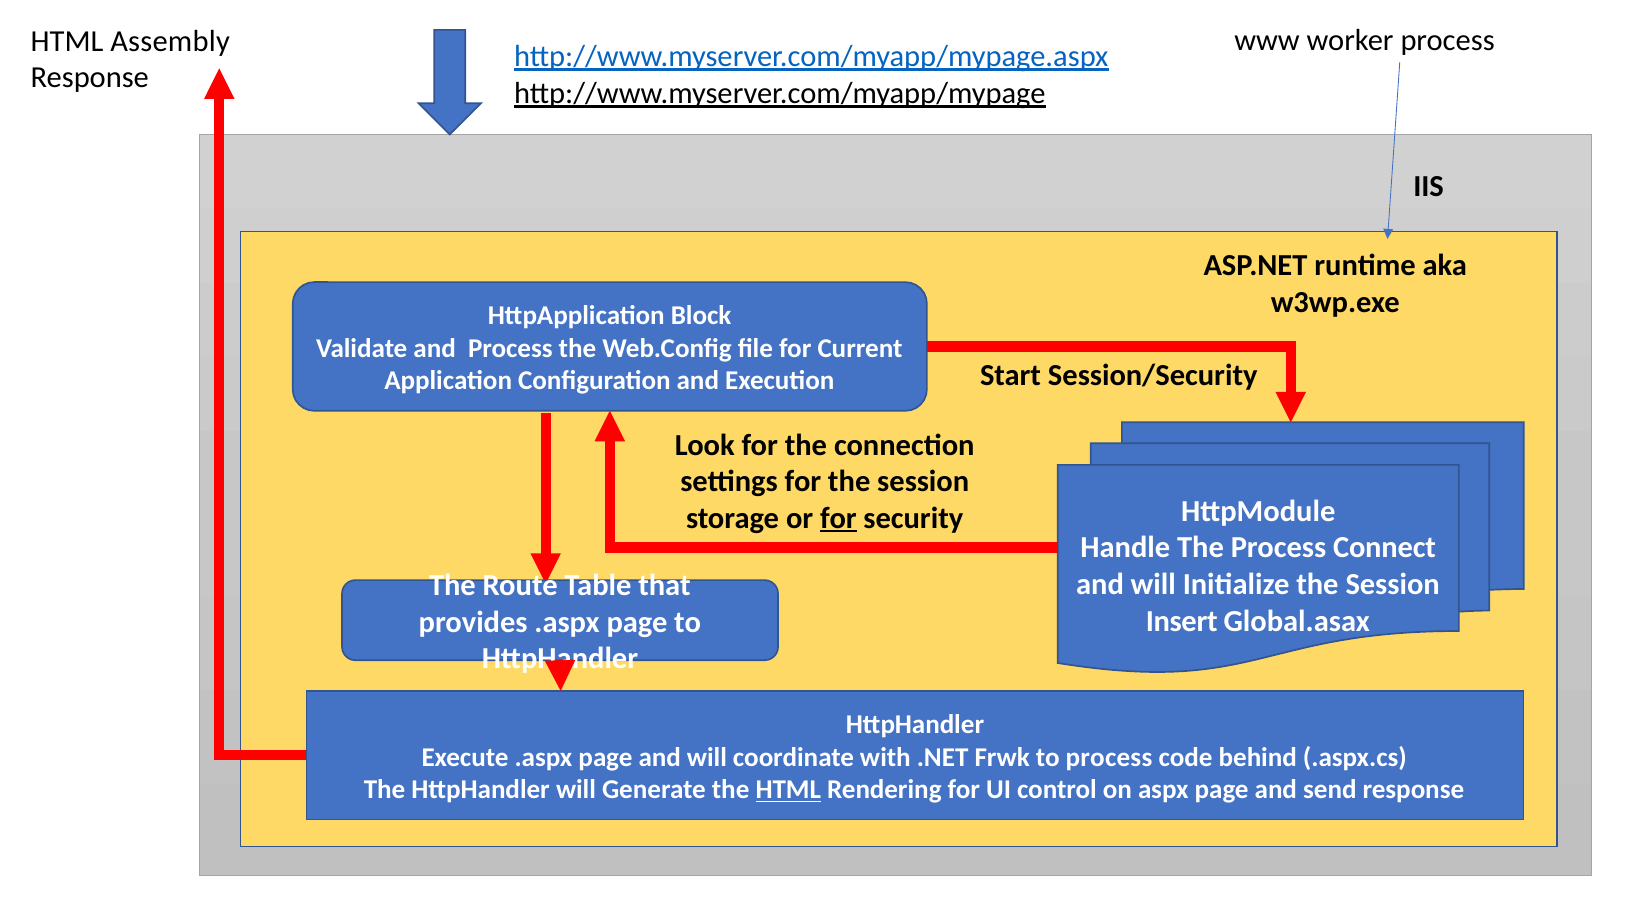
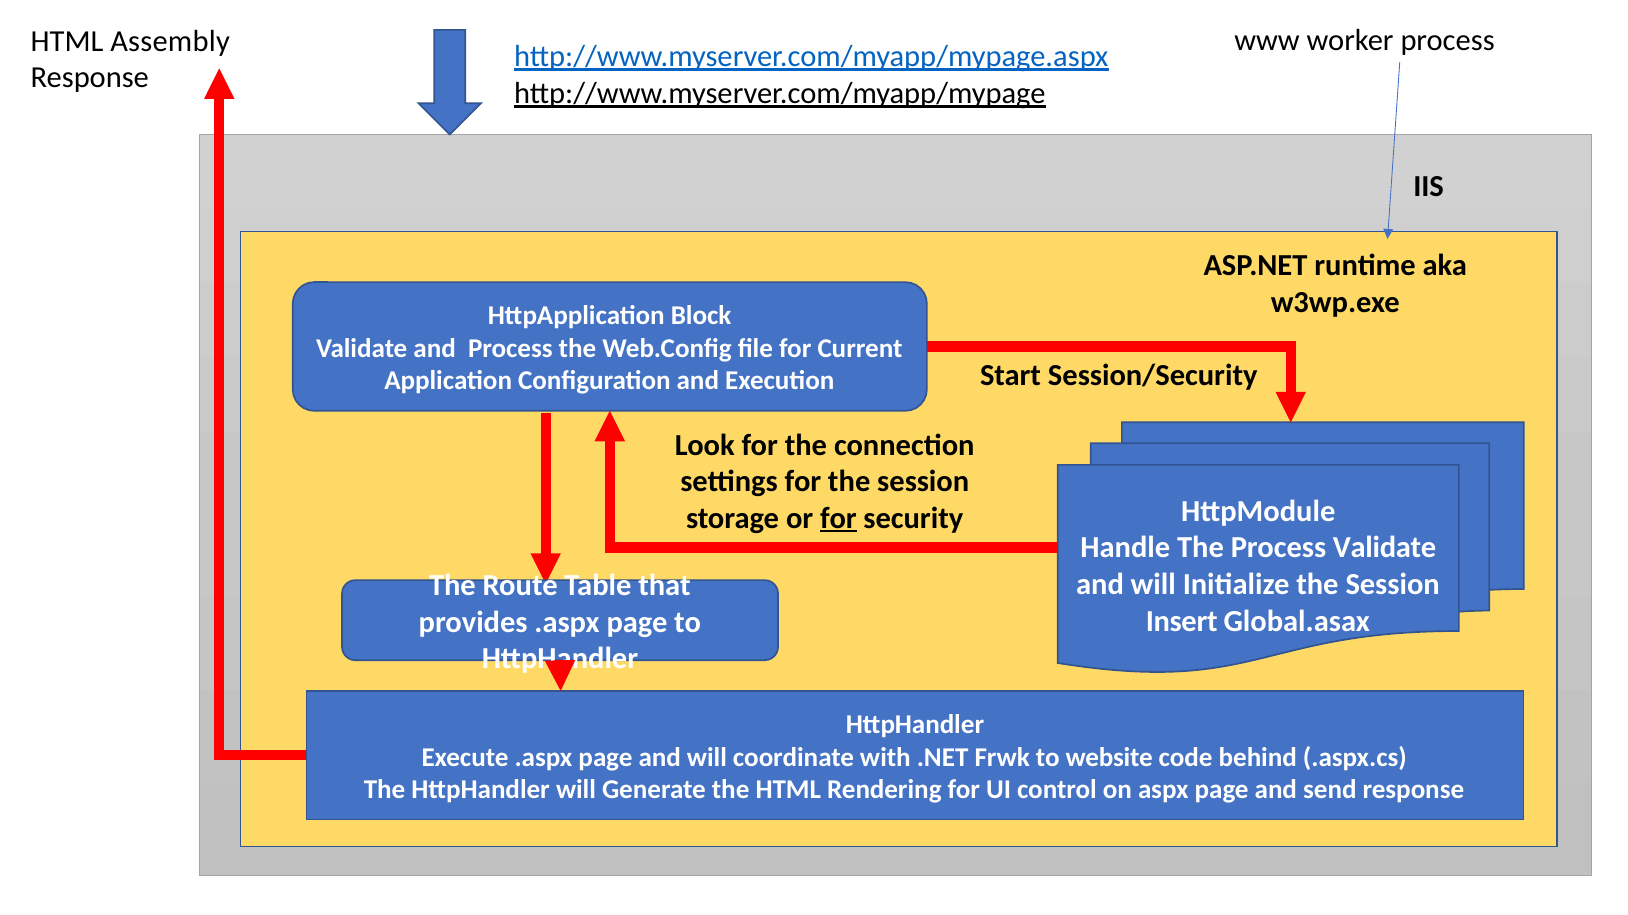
Process Connect: Connect -> Validate
to process: process -> website
HTML at (788, 790) underline: present -> none
